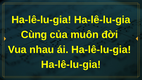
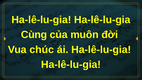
nhau: nhau -> chúc
